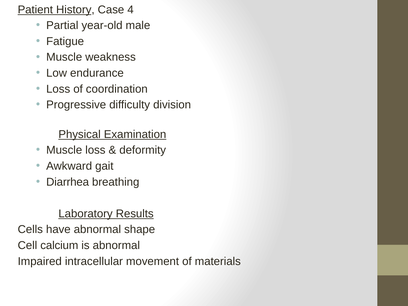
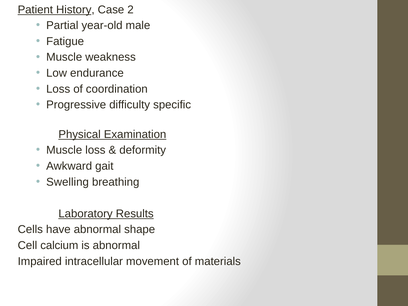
4: 4 -> 2
division: division -> specific
Diarrhea: Diarrhea -> Swelling
